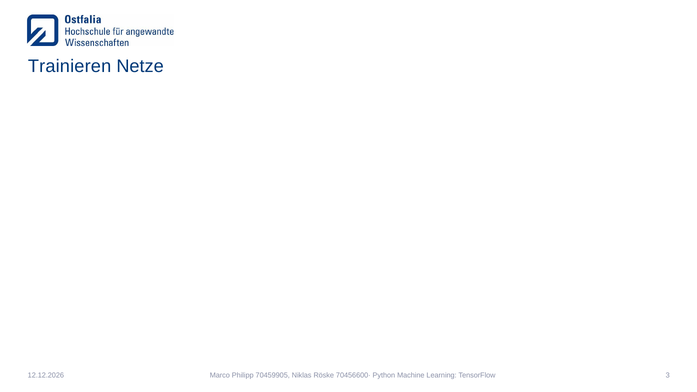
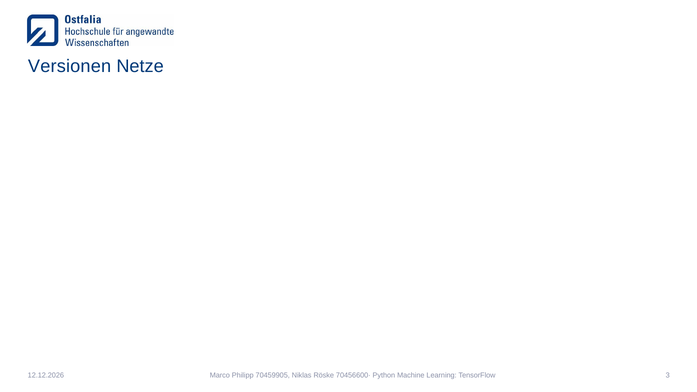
Trainieren: Trainieren -> Versionen
